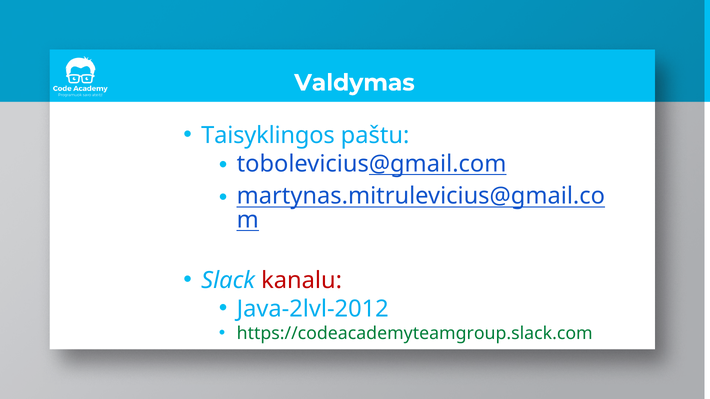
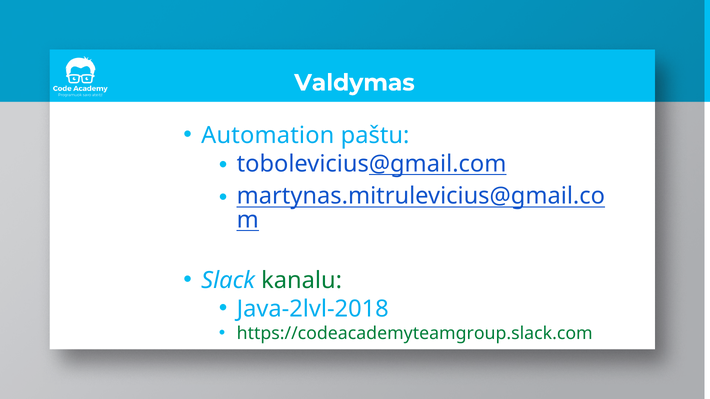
Taisyklingos: Taisyklingos -> Automation
kanalu colour: red -> green
Java-2lvl-2012: Java-2lvl-2012 -> Java-2lvl-2018
